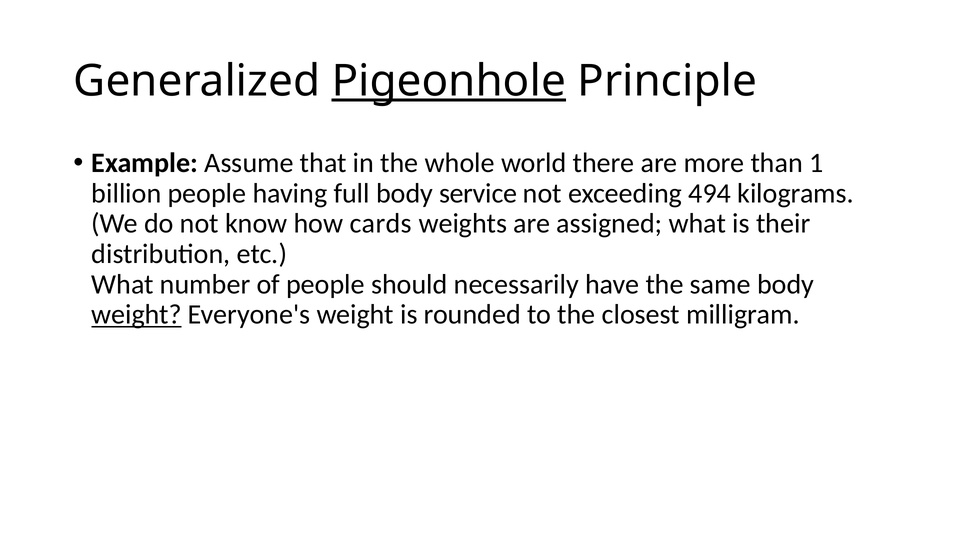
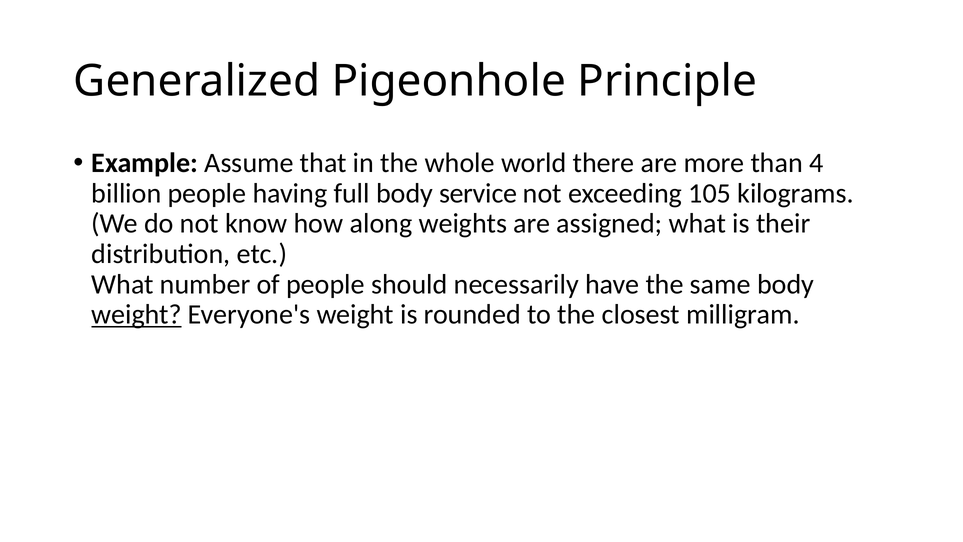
Pigeonhole underline: present -> none
1: 1 -> 4
494: 494 -> 105
cards: cards -> along
